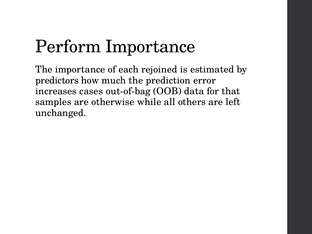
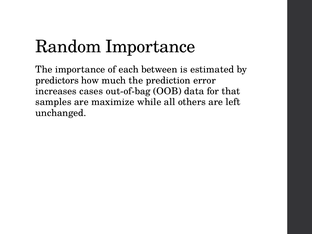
Perform: Perform -> Random
rejoined: rejoined -> between
otherwise: otherwise -> maximize
